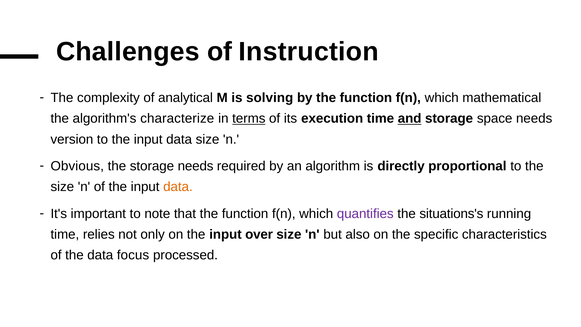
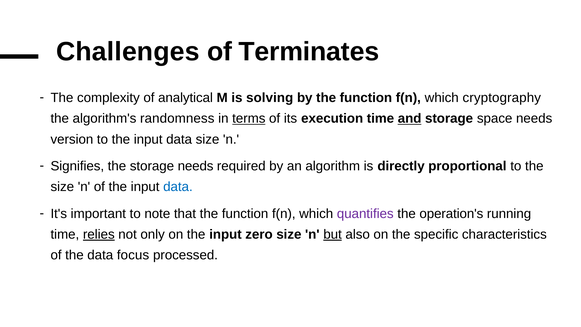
Instruction: Instruction -> Terminates
mathematical: mathematical -> cryptography
characterize: characterize -> randomness
Obvious: Obvious -> Signifies
data at (178, 187) colour: orange -> blue
situations's: situations's -> operation's
relies underline: none -> present
over: over -> zero
but underline: none -> present
